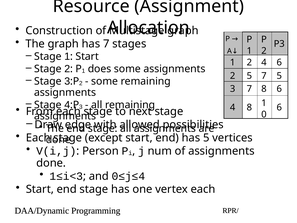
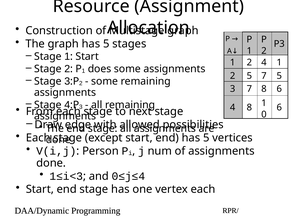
graph has 7: 7 -> 5
4 6: 6 -> 1
